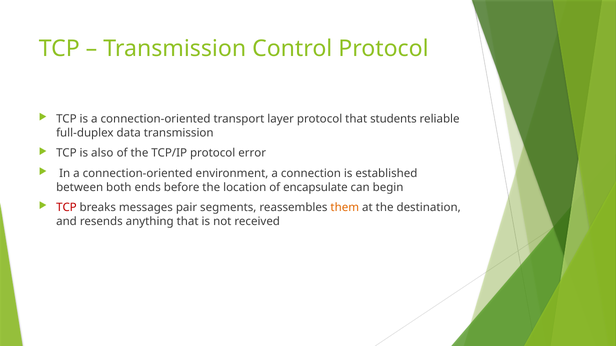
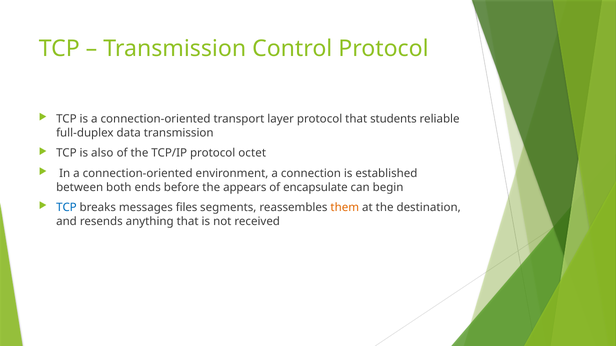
error: error -> octet
location: location -> appears
TCP at (66, 208) colour: red -> blue
pair: pair -> files
